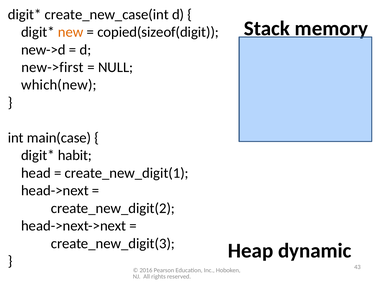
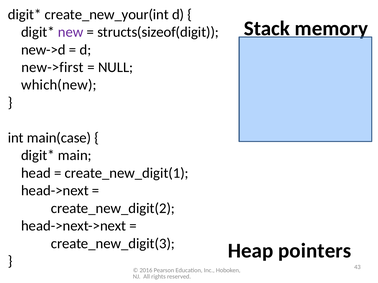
create_new_case(int: create_new_case(int -> create_new_your(int
new colour: orange -> purple
copied(sizeof(digit: copied(sizeof(digit -> structs(sizeof(digit
habit: habit -> main
dynamic: dynamic -> pointers
